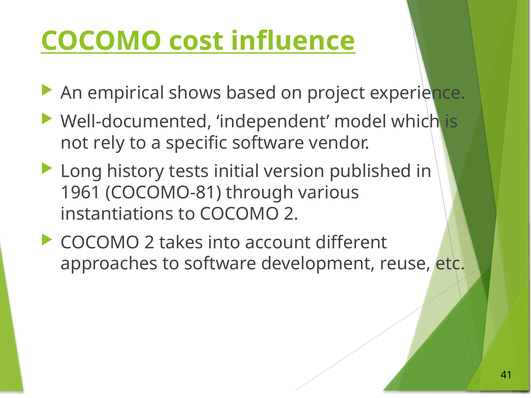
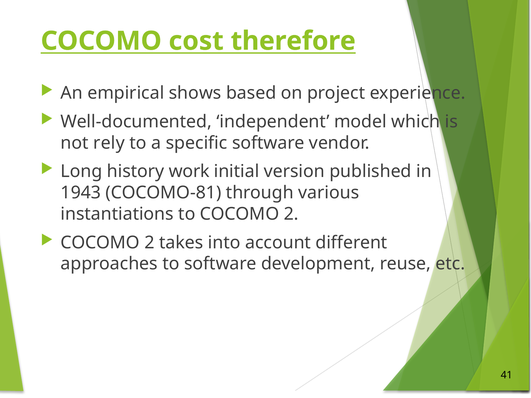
influence: influence -> therefore
tests: tests -> work
1961: 1961 -> 1943
